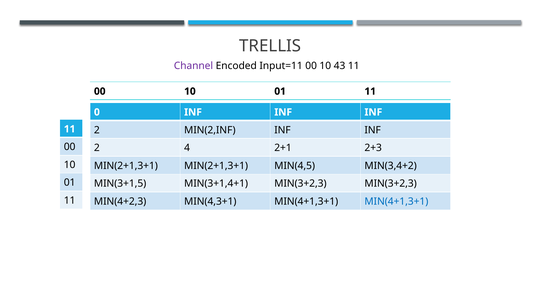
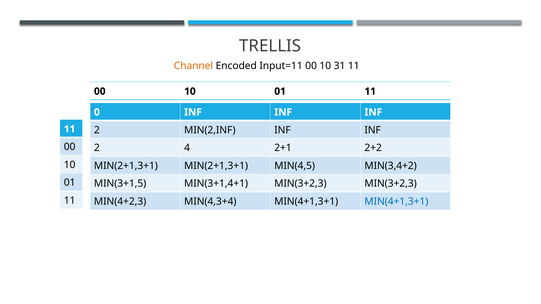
Channel colour: purple -> orange
43: 43 -> 31
2+3: 2+3 -> 2+2
MIN(4,3+1: MIN(4,3+1 -> MIN(4,3+4
